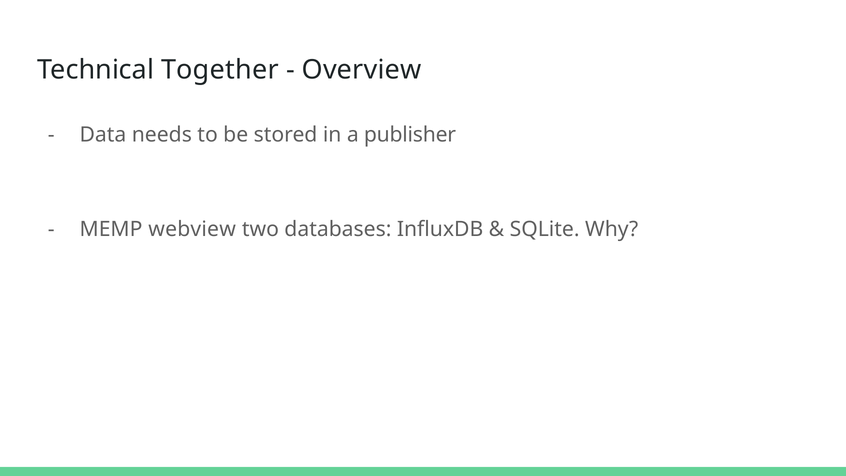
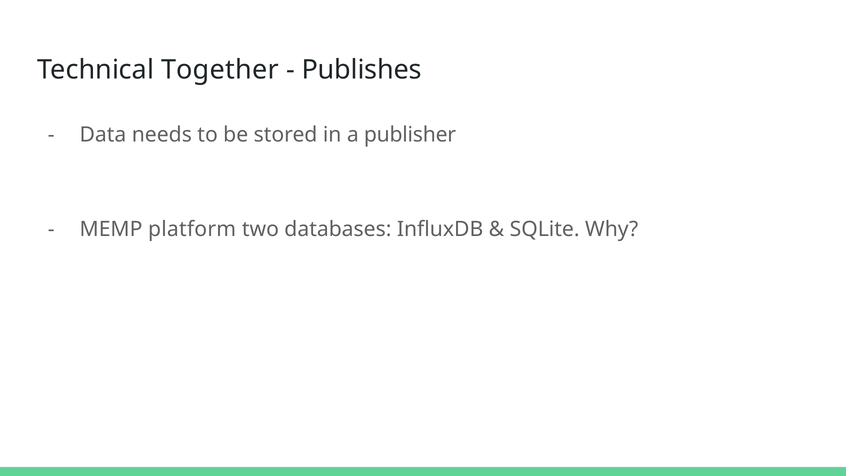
Overview: Overview -> Publishes
webview: webview -> platform
